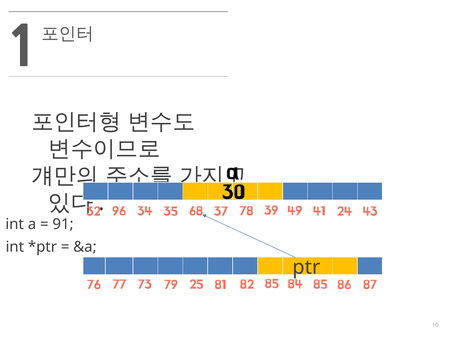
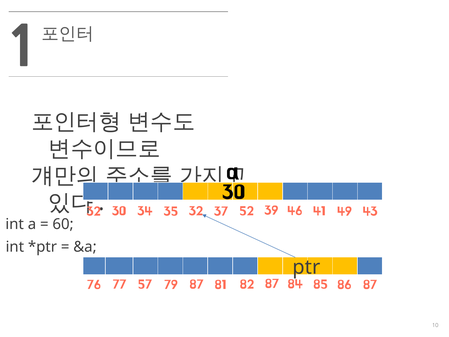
96 at (119, 211): 96 -> 30
35 68: 68 -> 32
78: 78 -> 52
49: 49 -> 46
24: 24 -> 49
91: 91 -> 60
73: 73 -> 57
79 25: 25 -> 87
82 85: 85 -> 87
